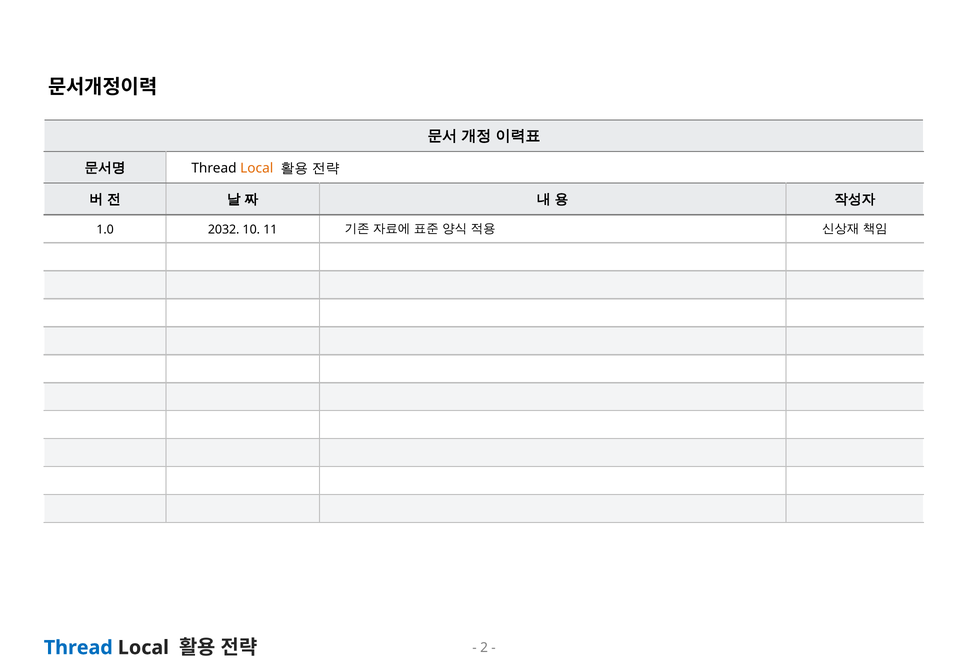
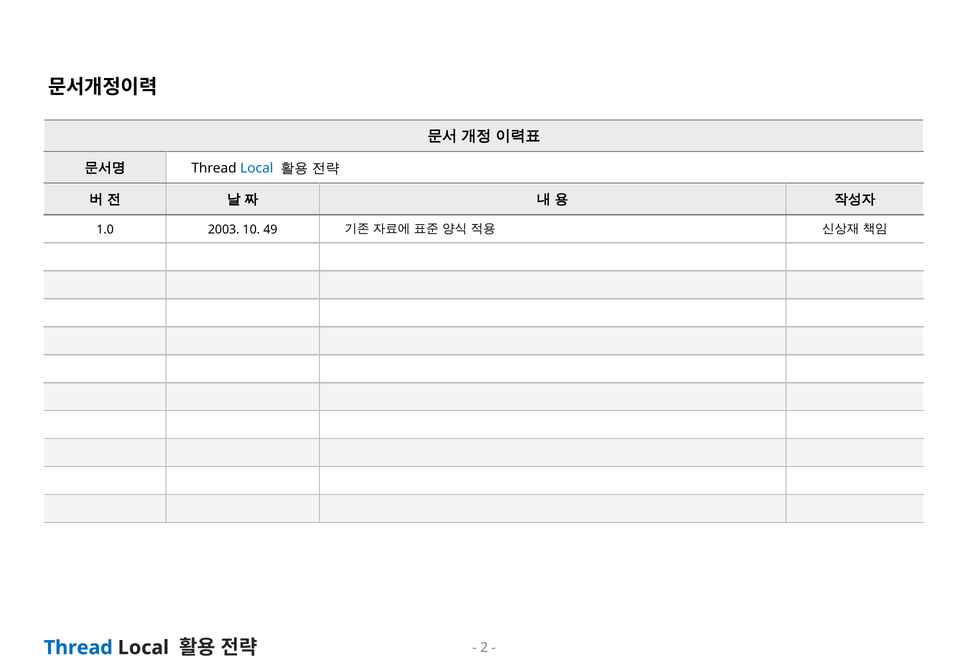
Local at (257, 168) colour: orange -> blue
2032: 2032 -> 2003
11: 11 -> 49
